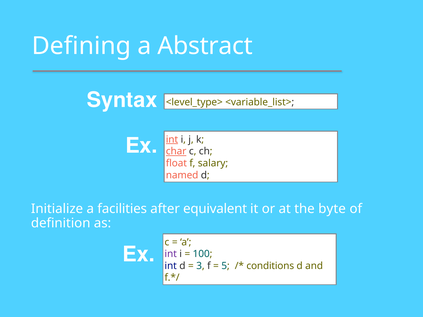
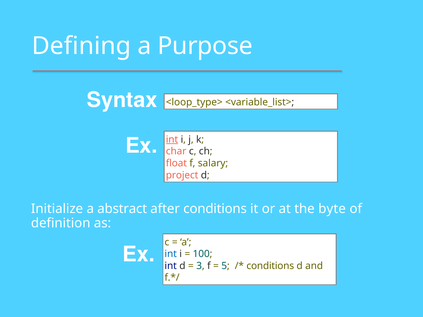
Abstract: Abstract -> Purpose
<level_type>: <level_type> -> <loop_type>
char underline: present -> none
named: named -> project
facilities: facilities -> abstract
after equivalent: equivalent -> conditions
int at (171, 254) colour: purple -> blue
